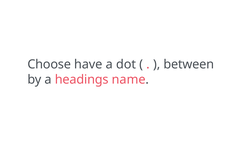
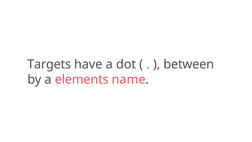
Choose: Choose -> Targets
headings: headings -> elements
